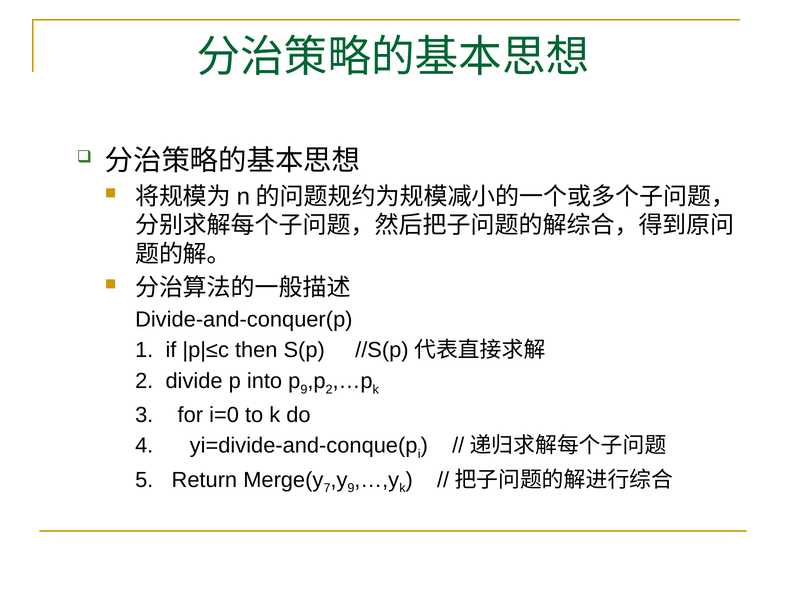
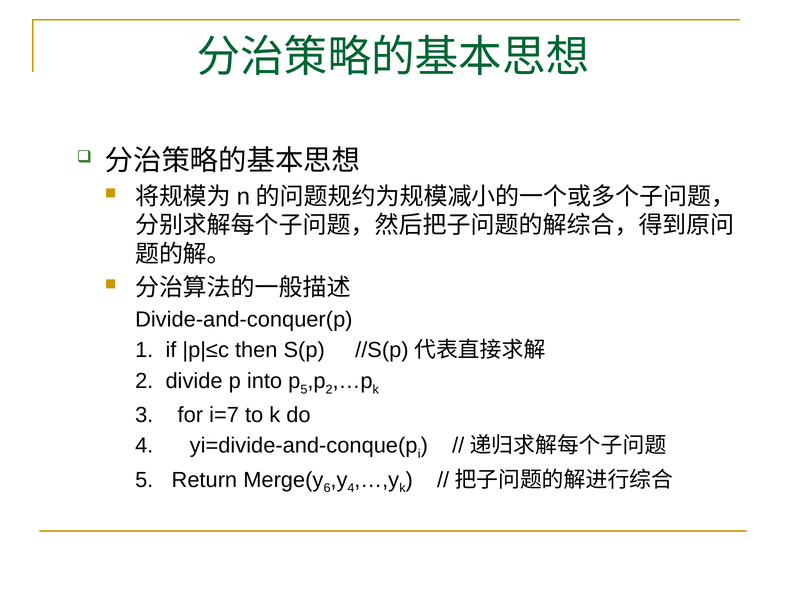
p 9: 9 -> 5
i=0: i=0 -> i=7
7: 7 -> 6
9 at (351, 488): 9 -> 4
